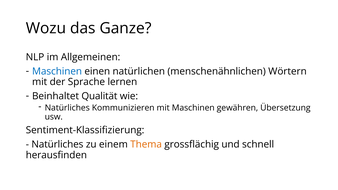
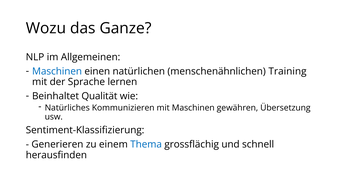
Wörtern: Wörtern -> Training
Natürliches at (57, 144): Natürliches -> Generieren
Thema colour: orange -> blue
